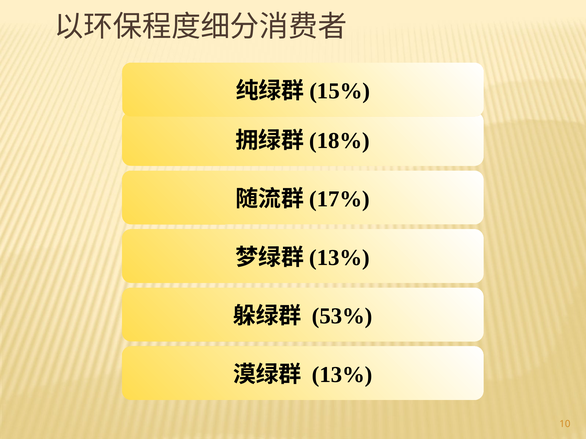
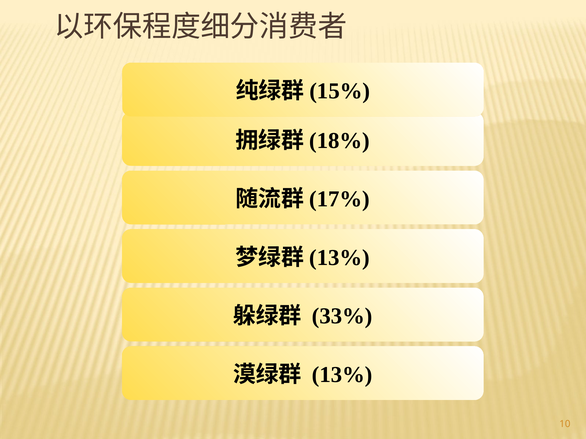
53%: 53% -> 33%
